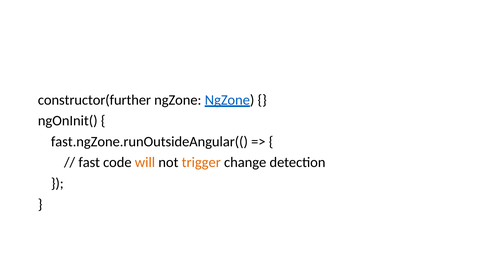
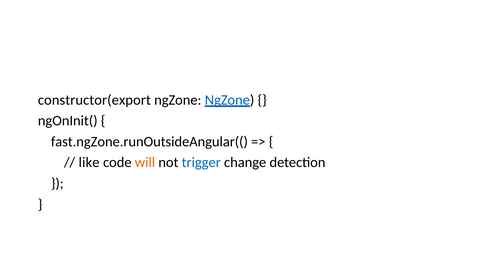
constructor(further: constructor(further -> constructor(export
fast: fast -> like
trigger colour: orange -> blue
